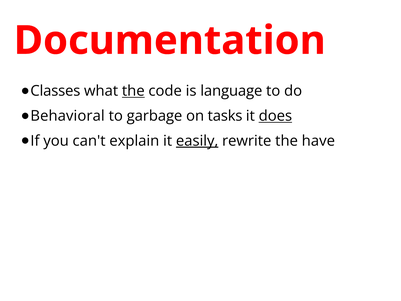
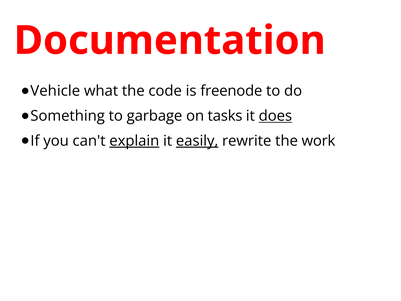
Classes: Classes -> Vehicle
the at (133, 91) underline: present -> none
language: language -> freenode
Behavioral: Behavioral -> Something
explain underline: none -> present
have: have -> work
